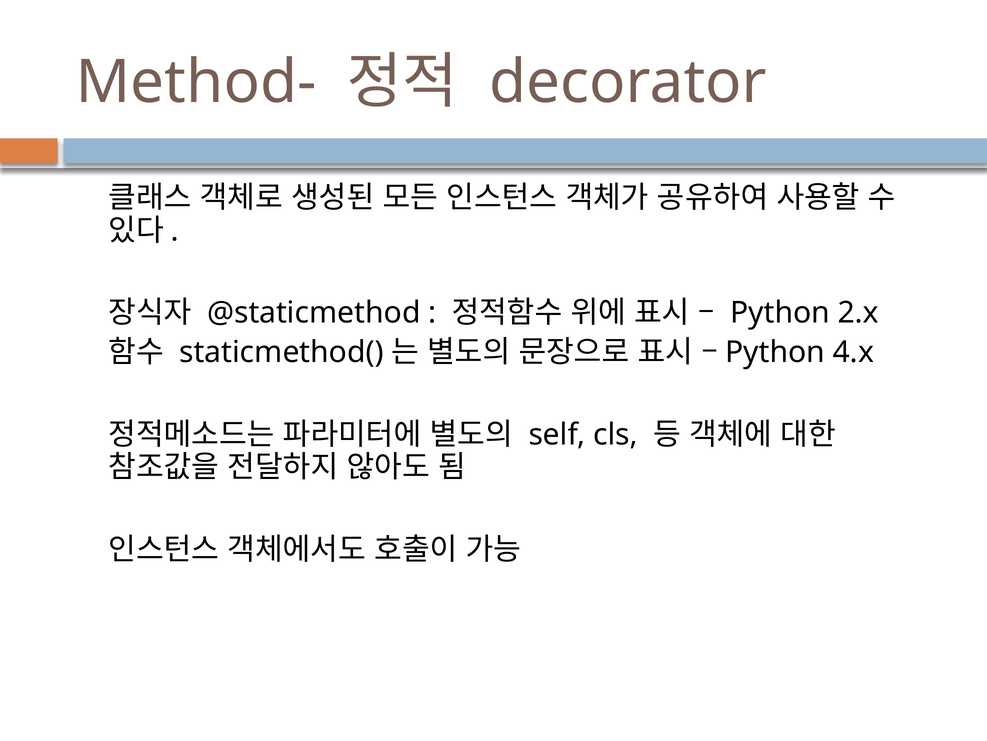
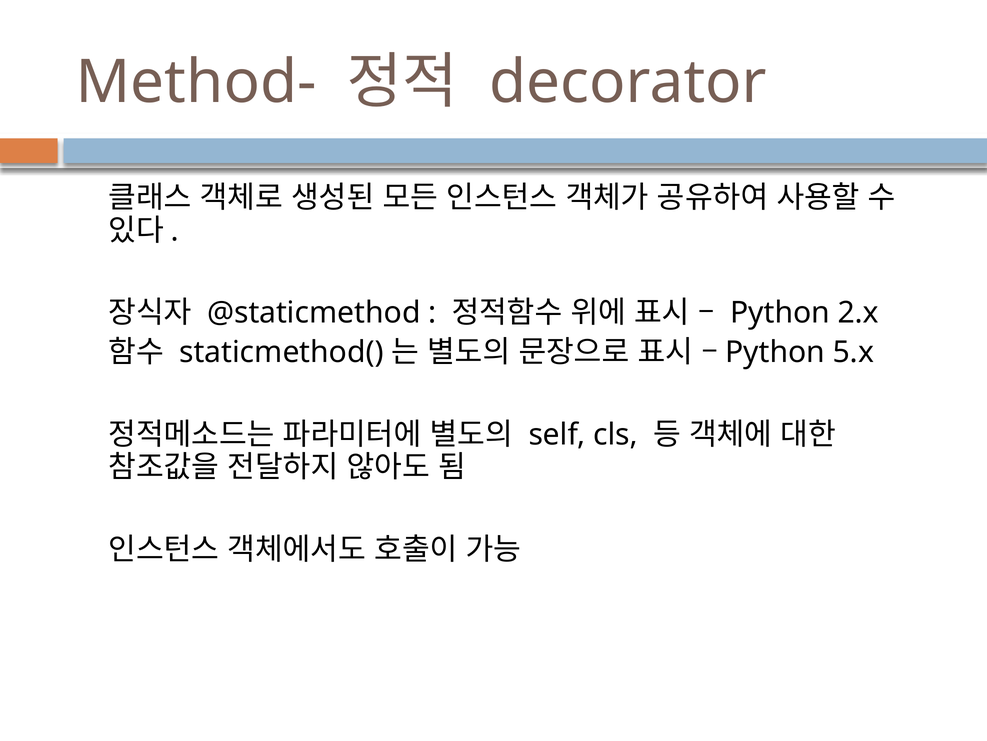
4.x: 4.x -> 5.x
